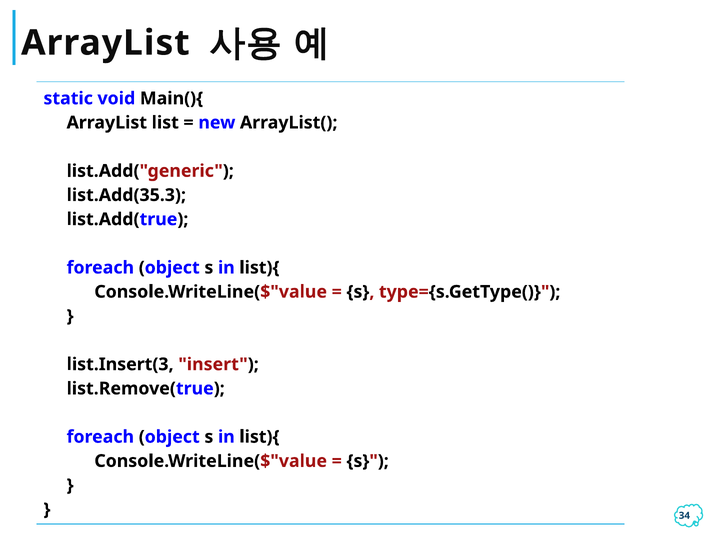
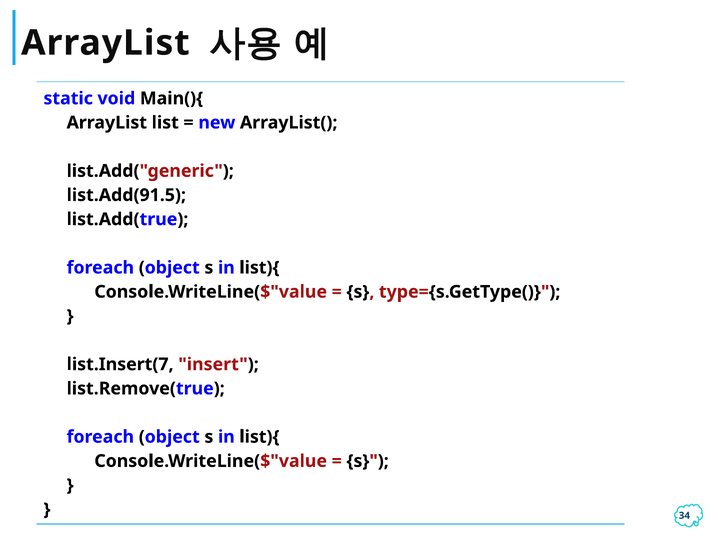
list.Add(35.3: list.Add(35.3 -> list.Add(91.5
list.Insert(3: list.Insert(3 -> list.Insert(7
